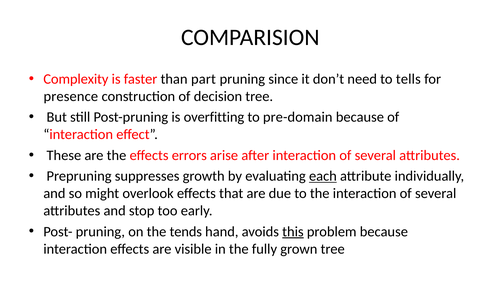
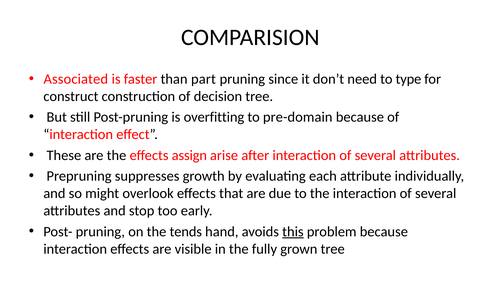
Complexity: Complexity -> Associated
tells: tells -> type
presence: presence -> construct
errors: errors -> assign
each underline: present -> none
